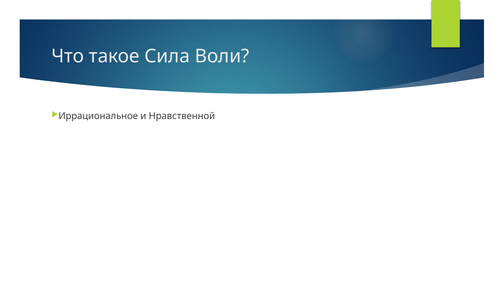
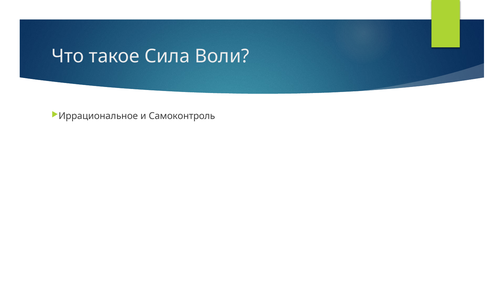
Нравственной: Нравственной -> Самоконтроль
